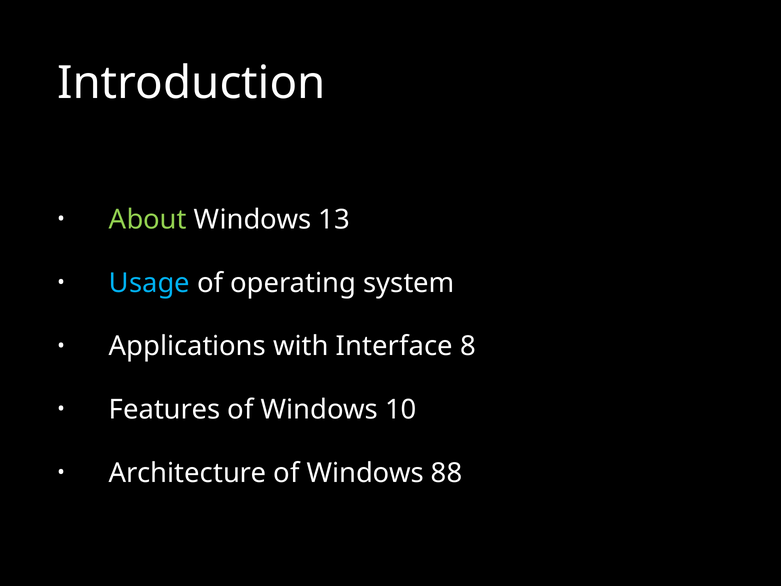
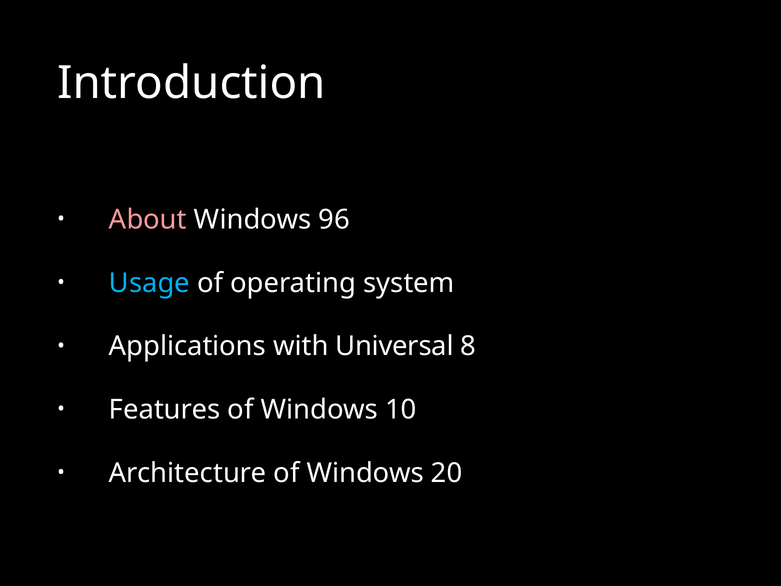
About colour: light green -> pink
13: 13 -> 96
Interface: Interface -> Universal
88: 88 -> 20
